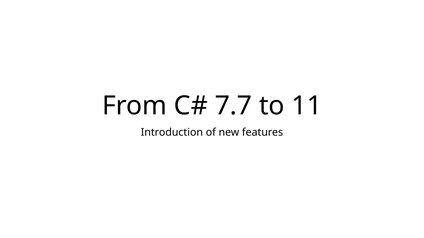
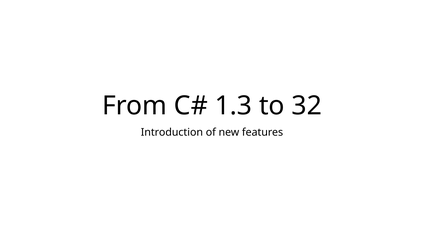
7.7: 7.7 -> 1.3
11: 11 -> 32
